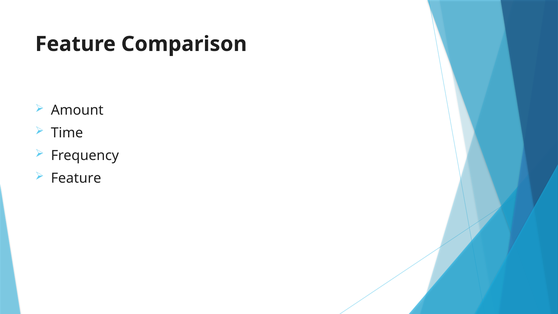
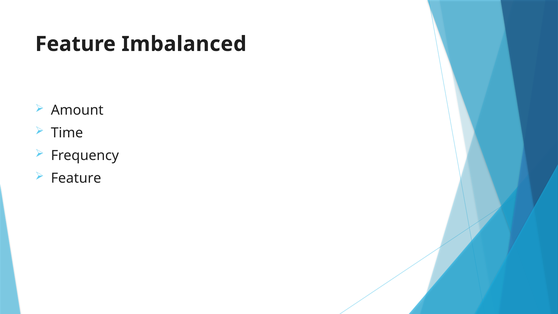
Comparison: Comparison -> Imbalanced
